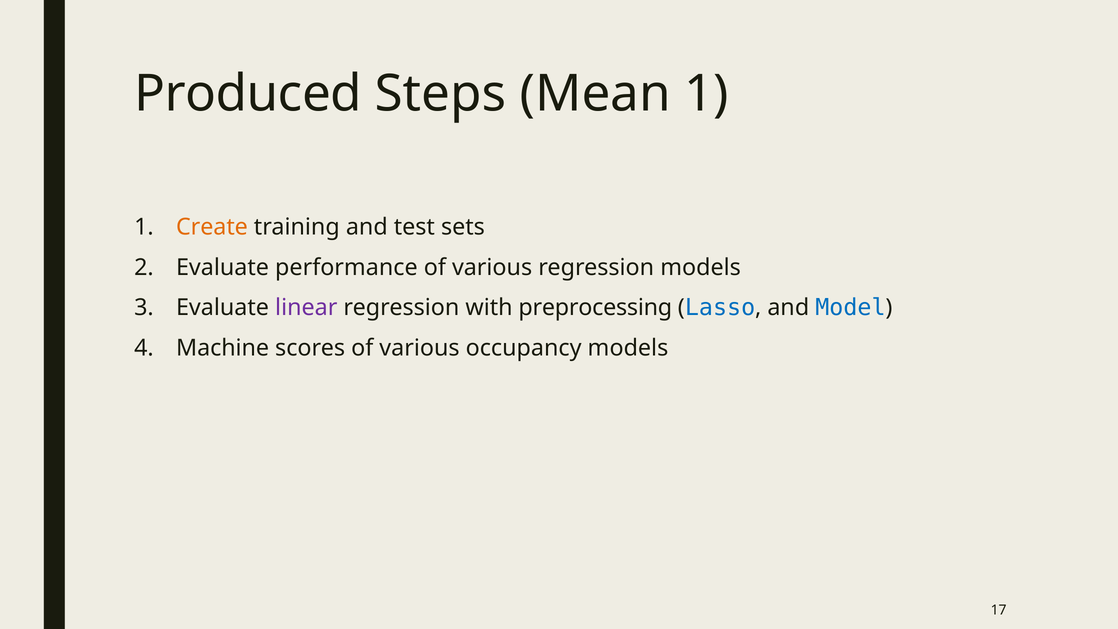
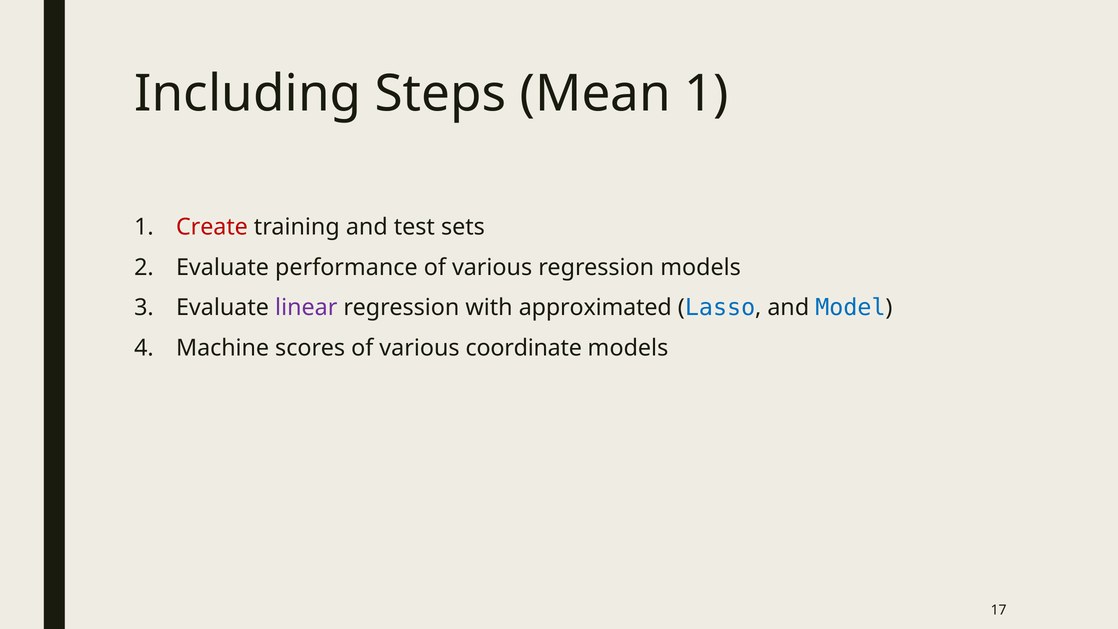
Produced: Produced -> Including
Create colour: orange -> red
preprocessing: preprocessing -> approximated
occupancy: occupancy -> coordinate
